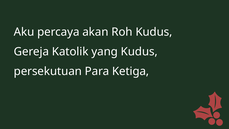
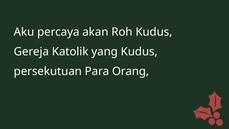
Ketiga: Ketiga -> Orang
